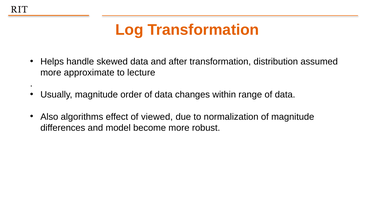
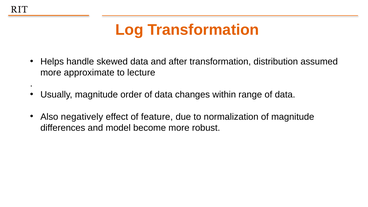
algorithms: algorithms -> negatively
viewed: viewed -> feature
